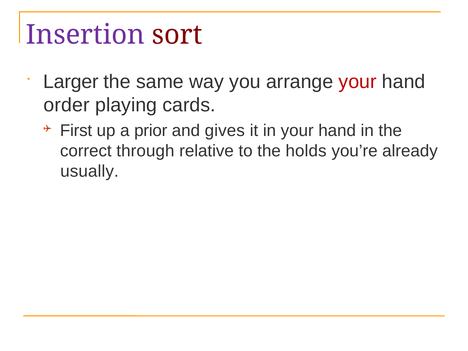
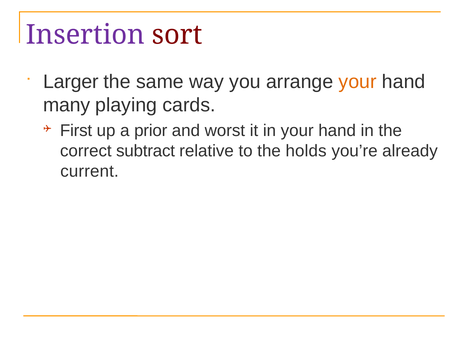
your at (358, 82) colour: red -> orange
order: order -> many
gives: gives -> worst
through: through -> subtract
usually: usually -> current
